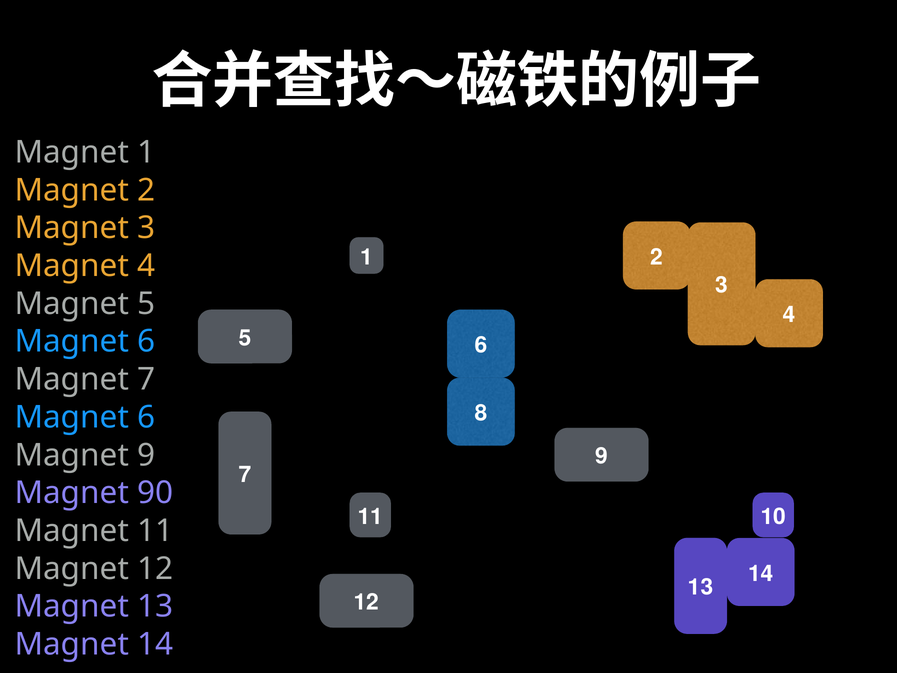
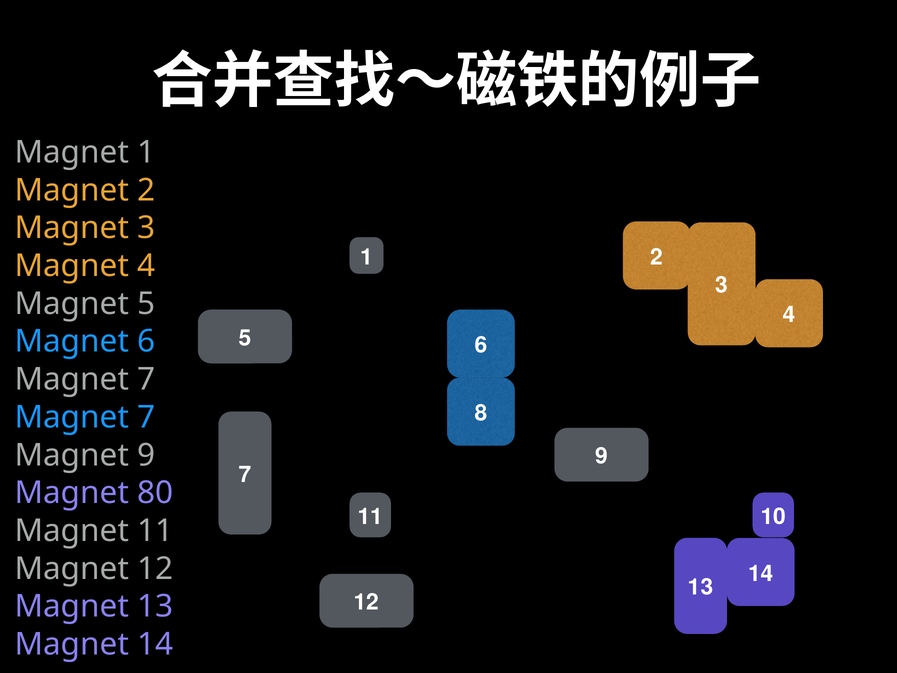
6 at (146, 417): 6 -> 7
90: 90 -> 80
